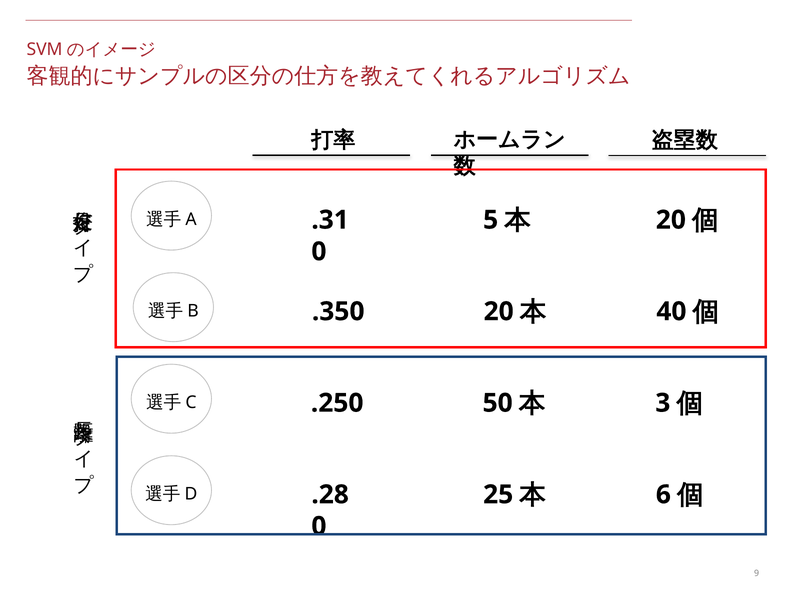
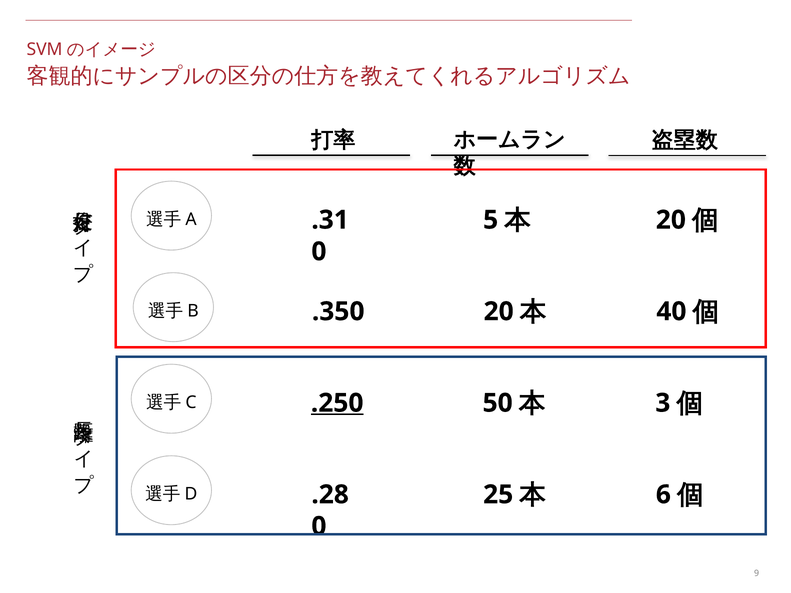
.250 underline: none -> present
